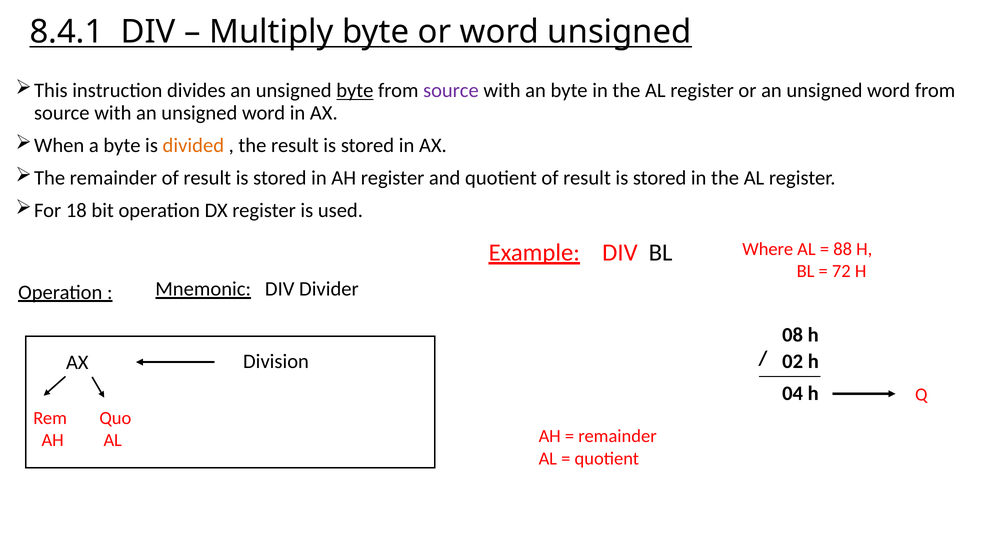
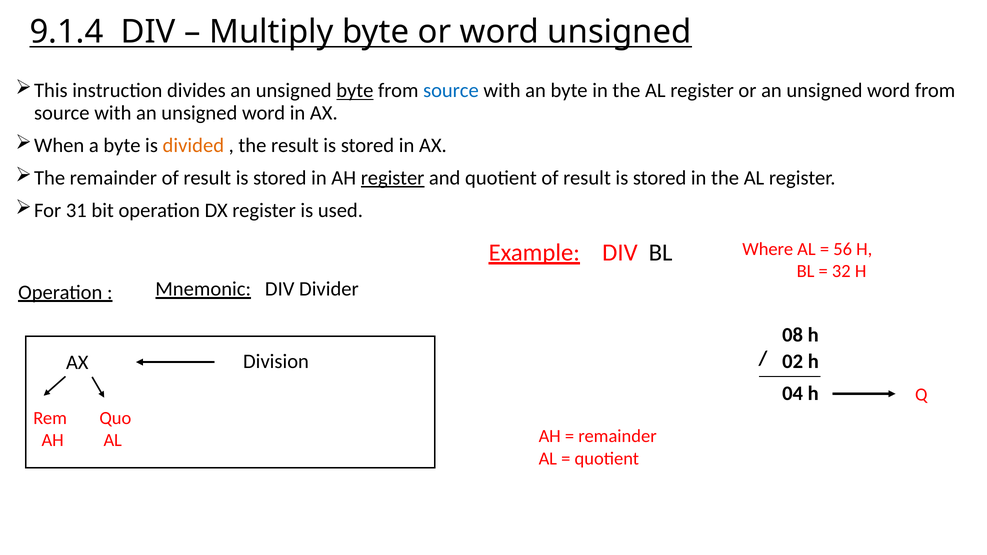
8.4.1: 8.4.1 -> 9.1.4
source at (451, 91) colour: purple -> blue
register at (393, 178) underline: none -> present
18: 18 -> 31
88: 88 -> 56
72: 72 -> 32
